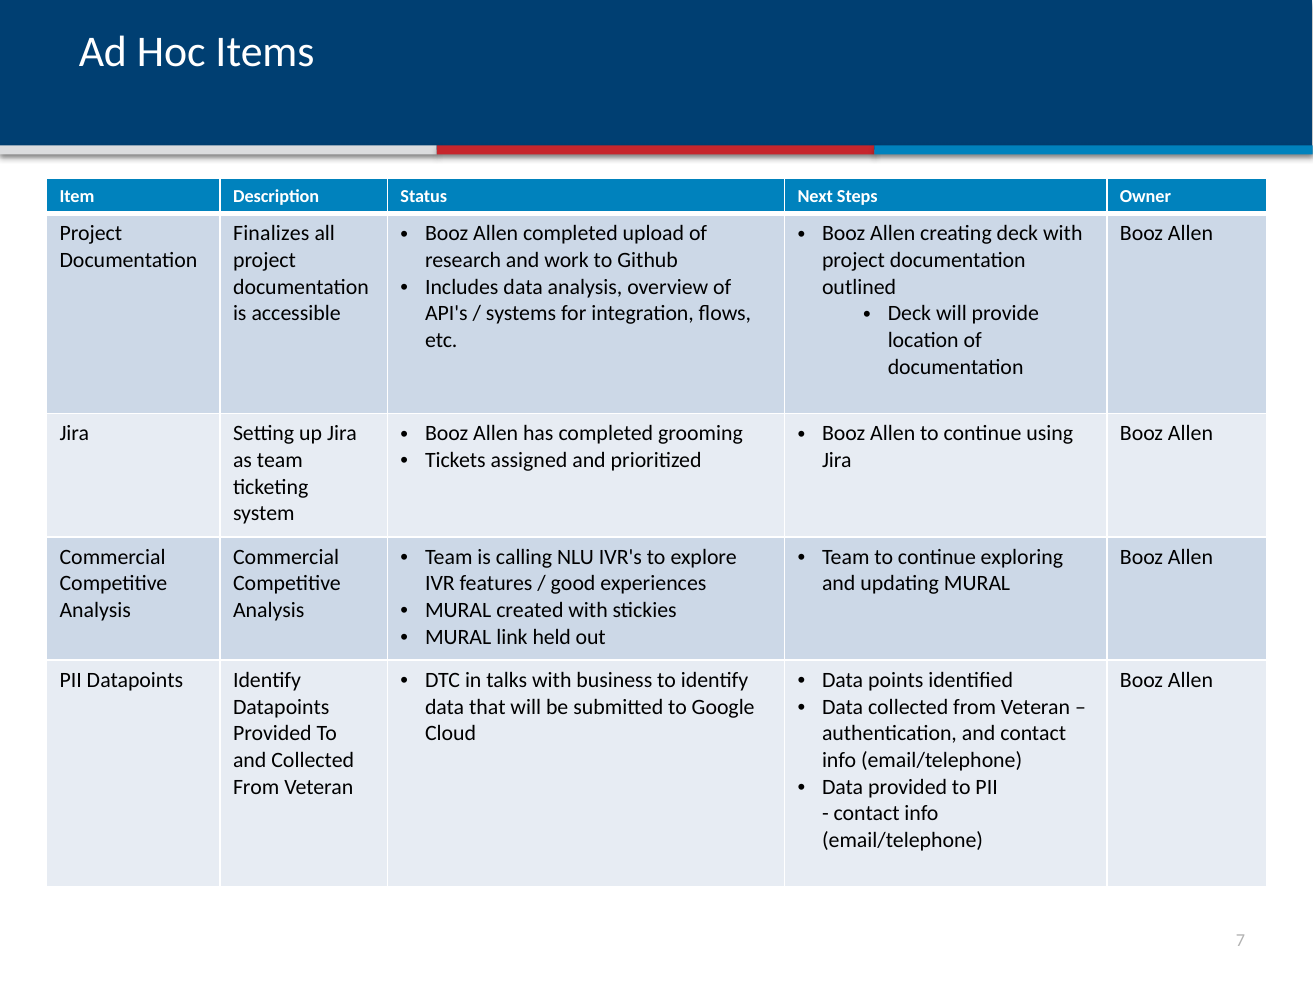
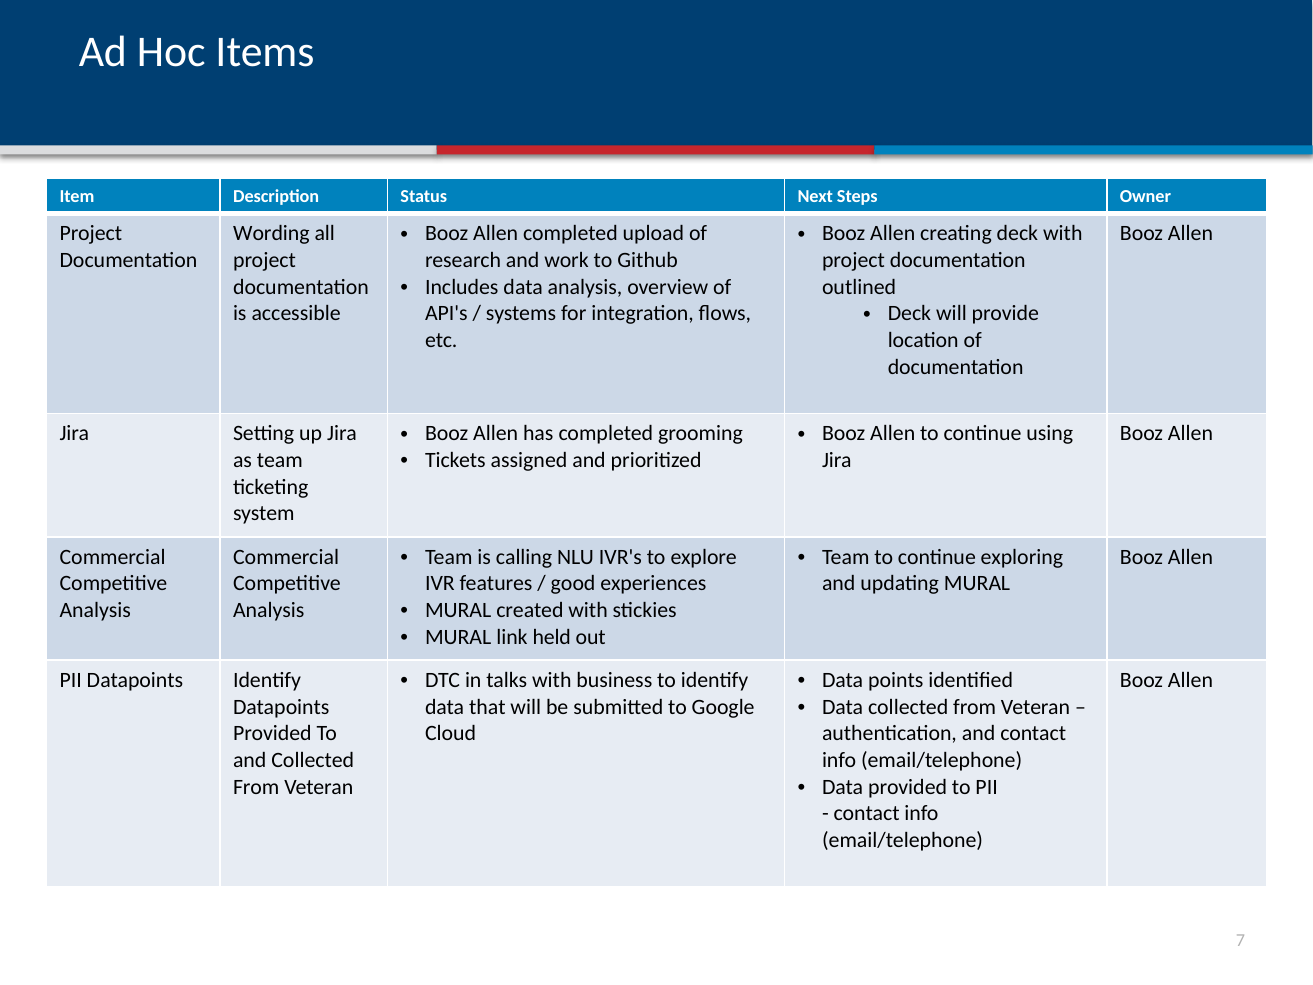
Finalizes: Finalizes -> Wording
